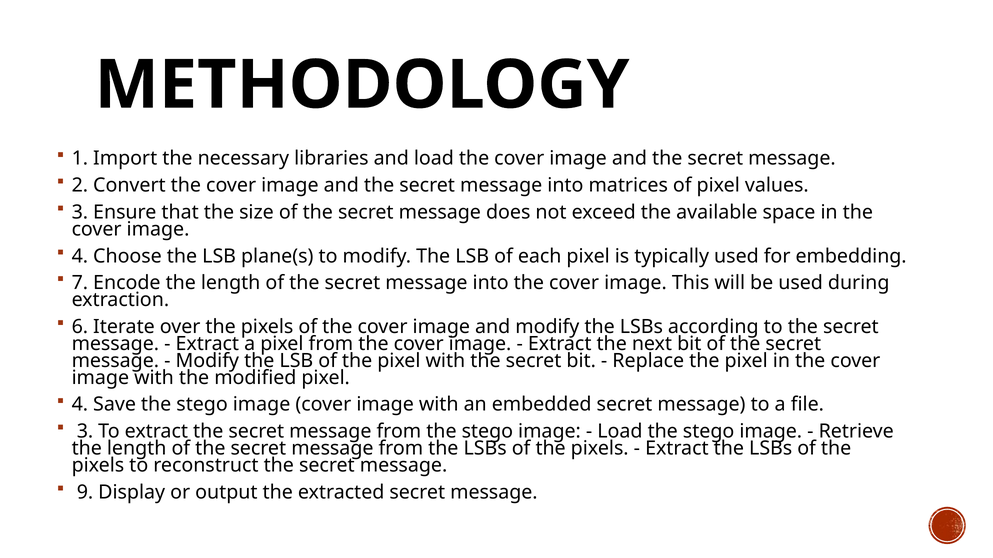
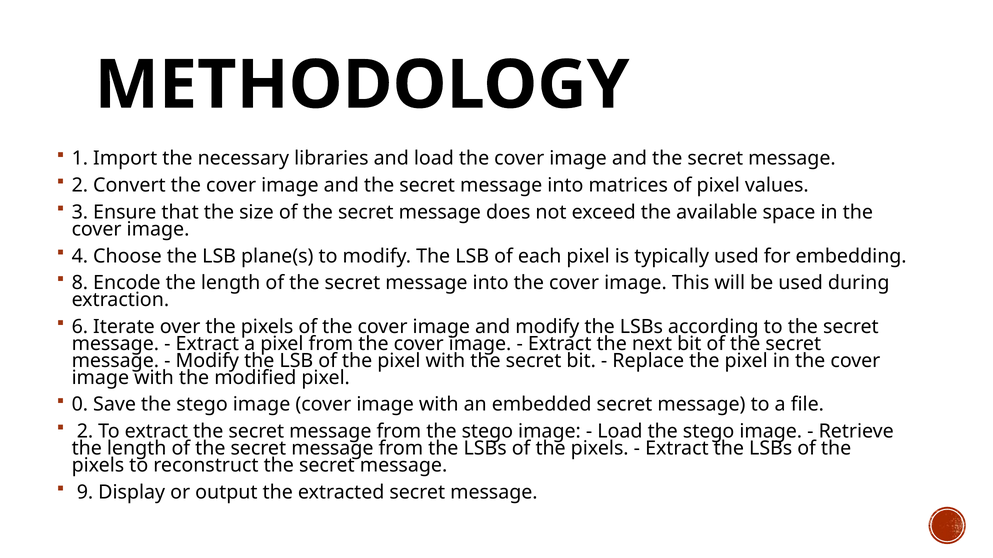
7: 7 -> 8
4 at (80, 405): 4 -> 0
3 at (85, 432): 3 -> 2
